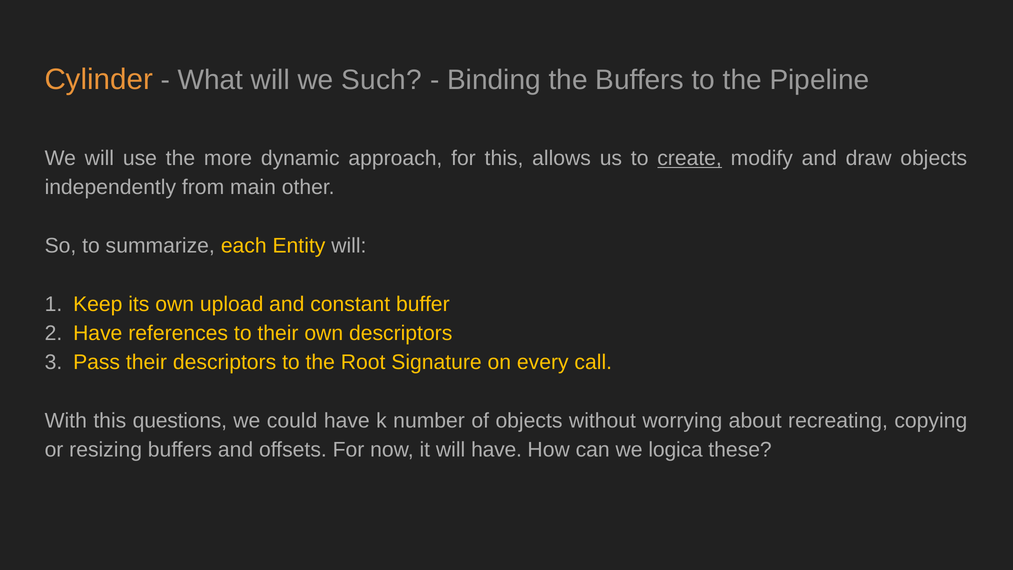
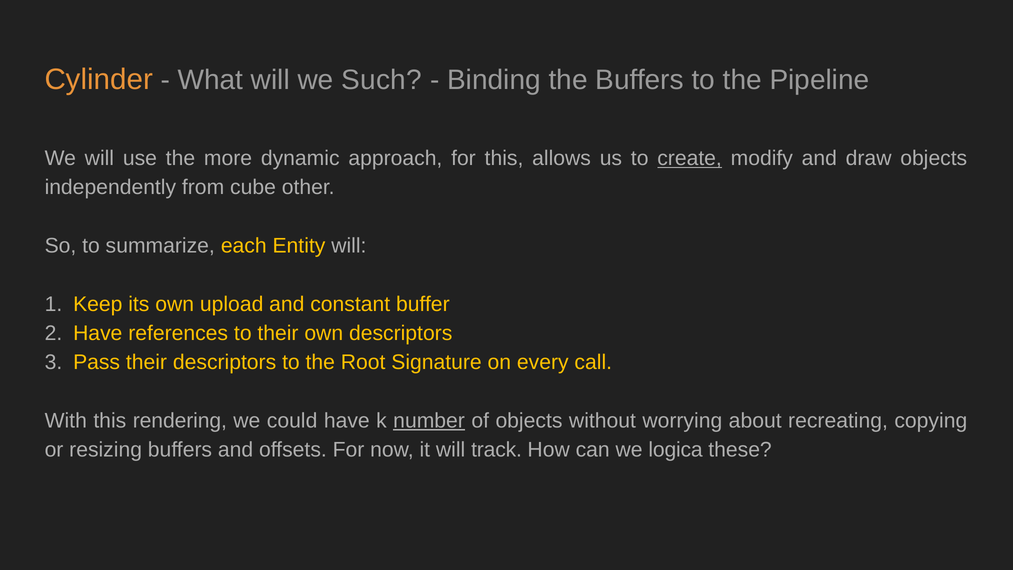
main: main -> cube
questions: questions -> rendering
number underline: none -> present
will have: have -> track
